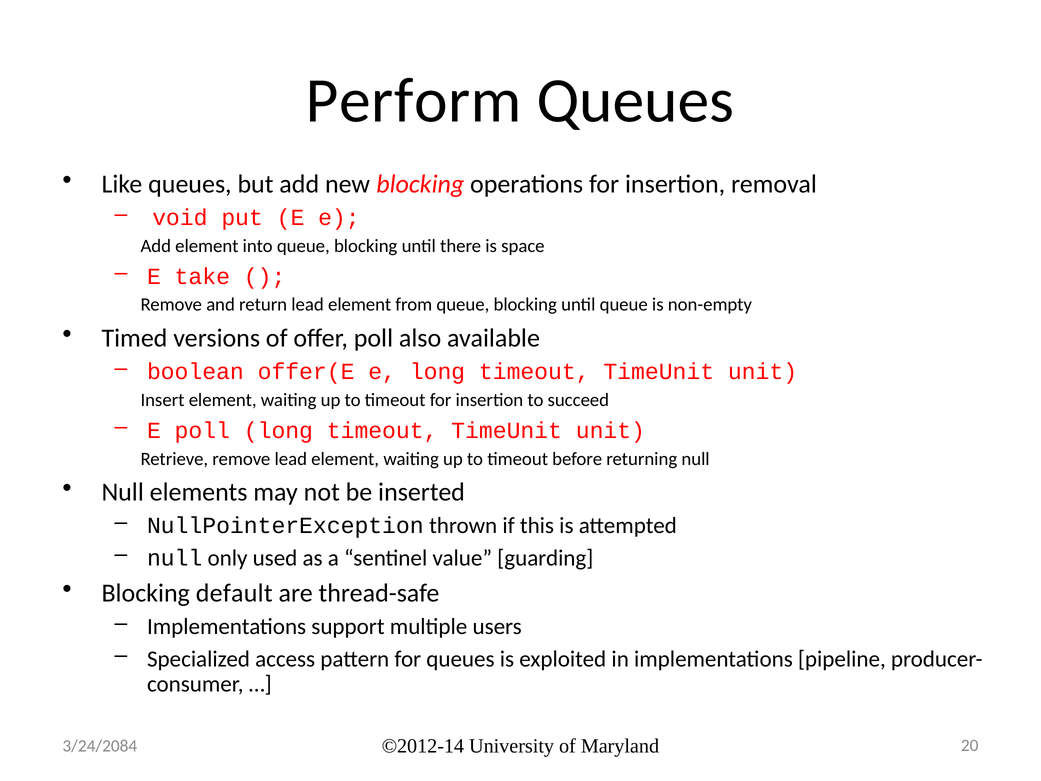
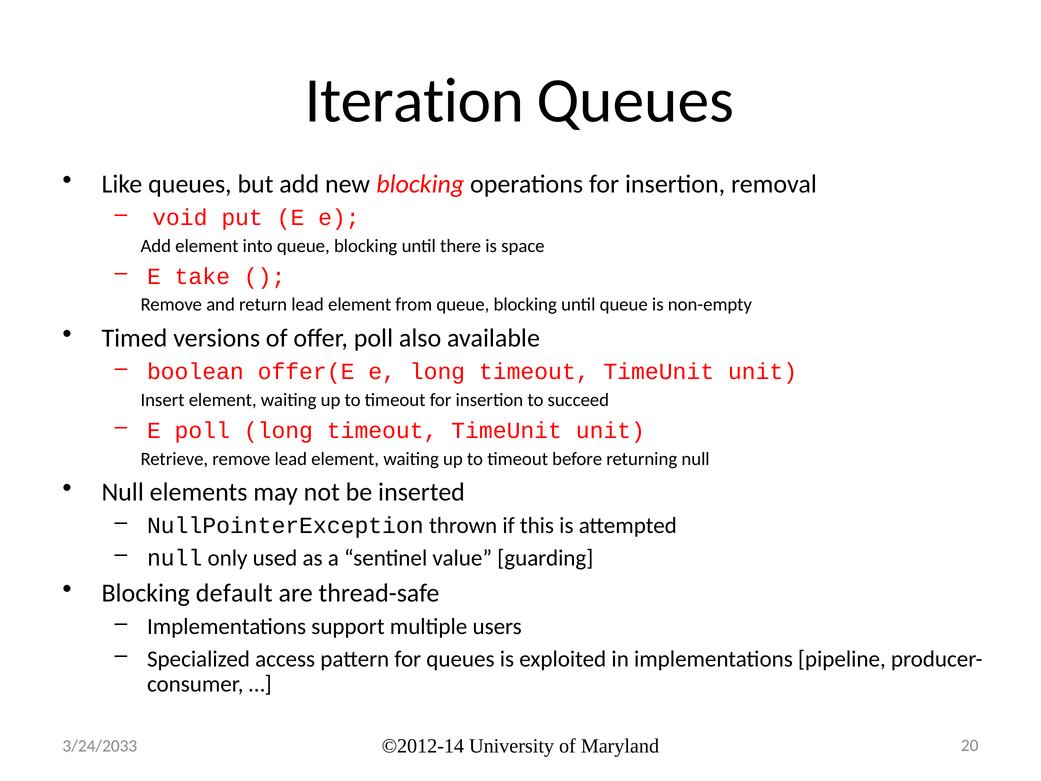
Perform: Perform -> Iteration
3/24/2084: 3/24/2084 -> 3/24/2033
